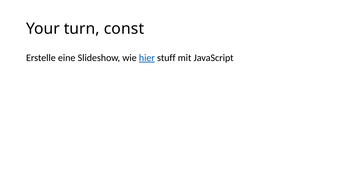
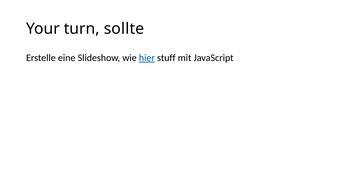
const: const -> sollte
